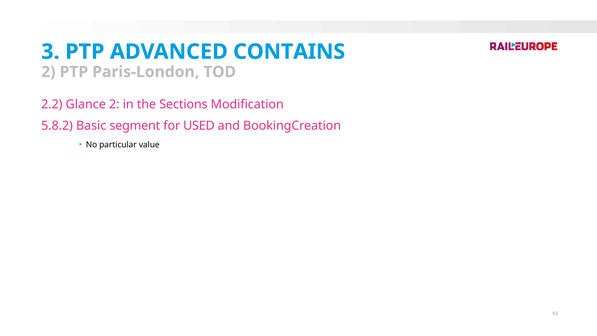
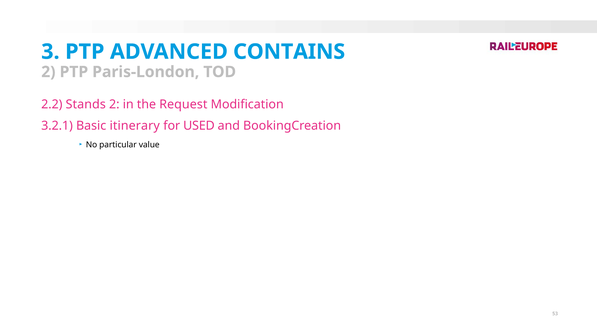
Glance: Glance -> Stands
Sections: Sections -> Request
5.8.2: 5.8.2 -> 3.2.1
segment: segment -> itinerary
